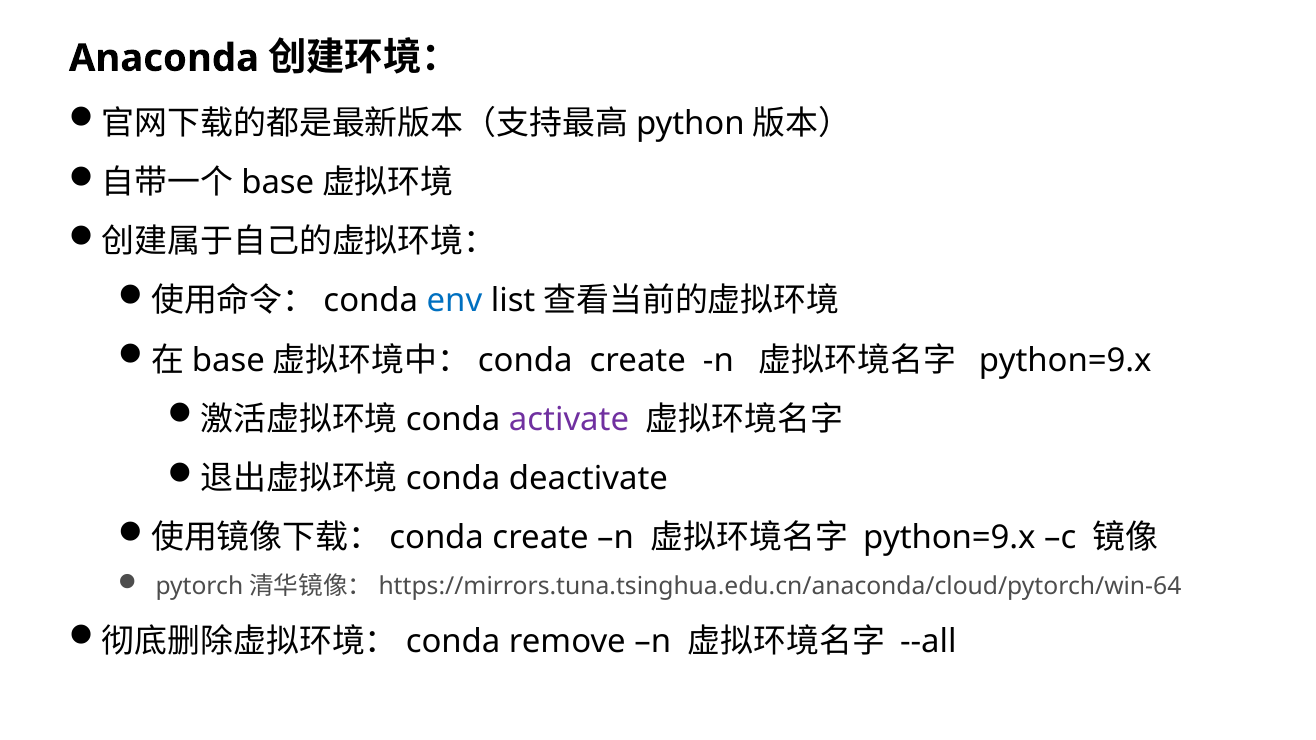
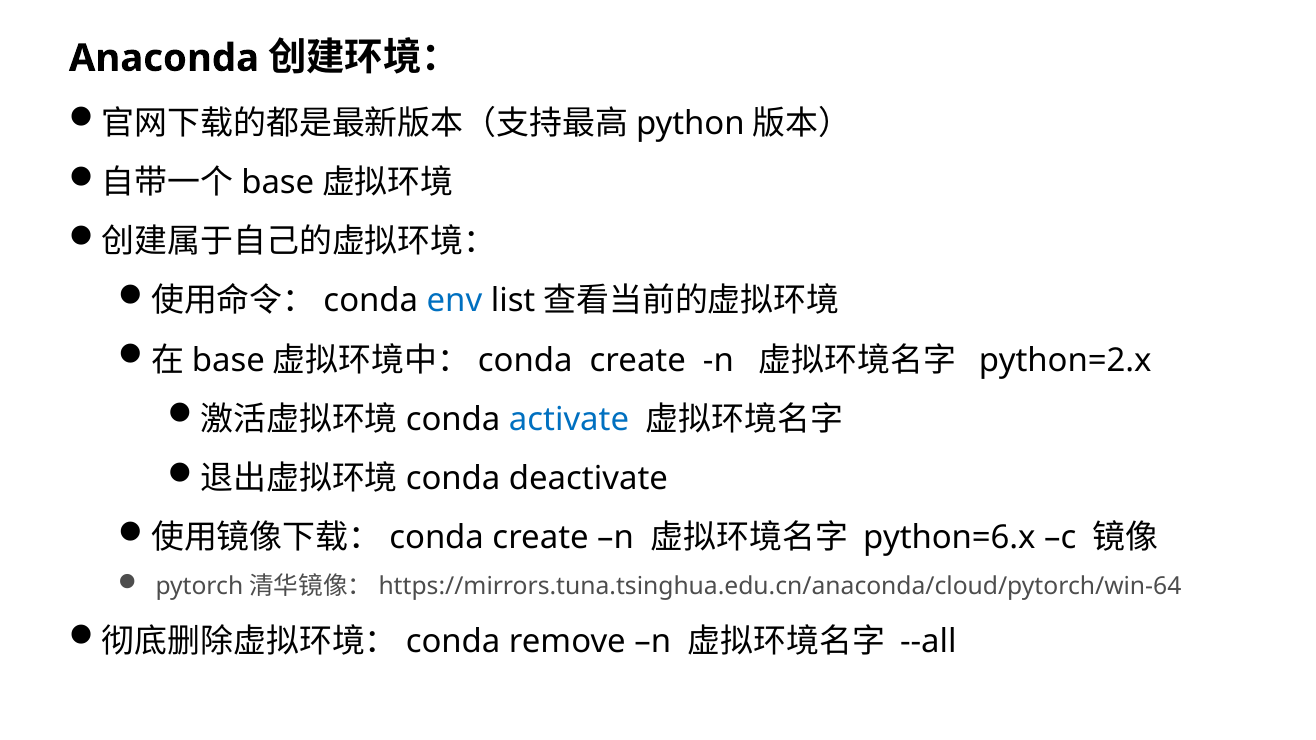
python=9.x at (1065, 360): python=9.x -> python=2.x
activate colour: purple -> blue
python=9.x at (949, 538): python=9.x -> python=6.x
